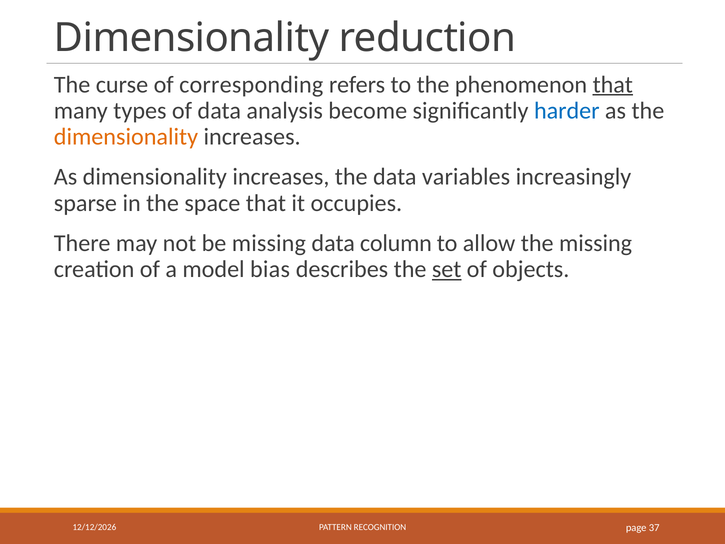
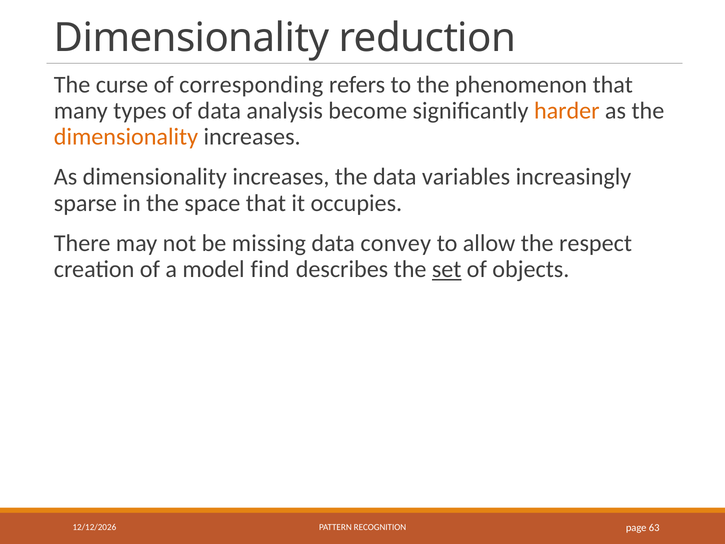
that at (613, 85) underline: present -> none
harder colour: blue -> orange
column: column -> convey
the missing: missing -> respect
bias: bias -> find
37: 37 -> 63
